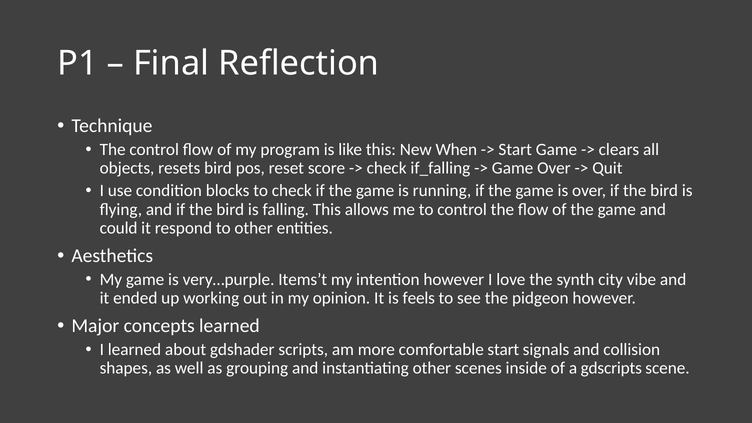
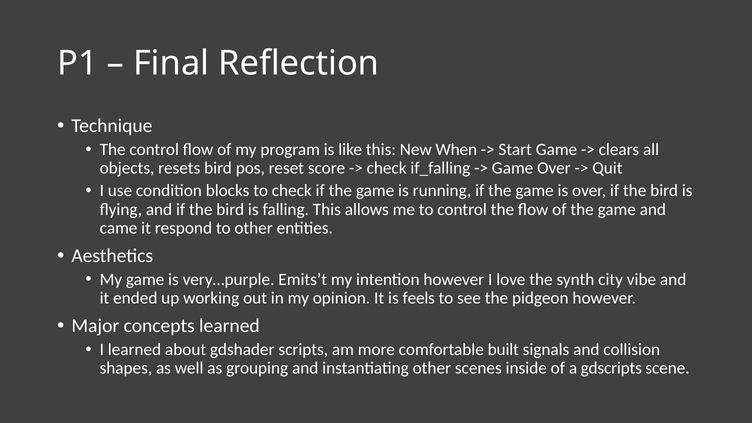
could: could -> came
Items’t: Items’t -> Emits’t
comfortable start: start -> built
